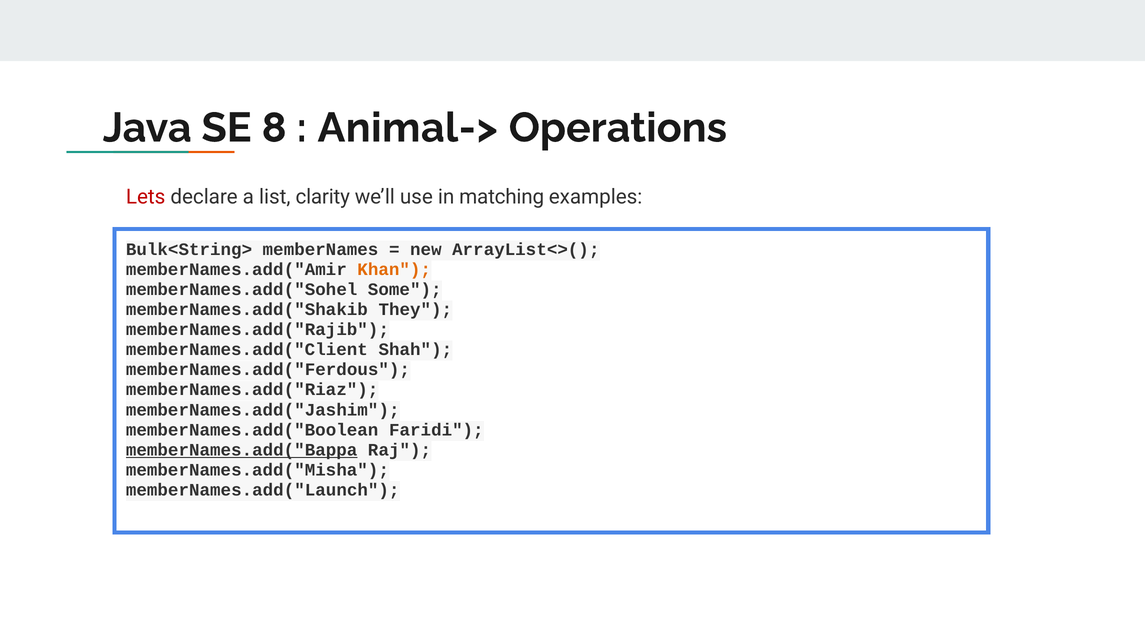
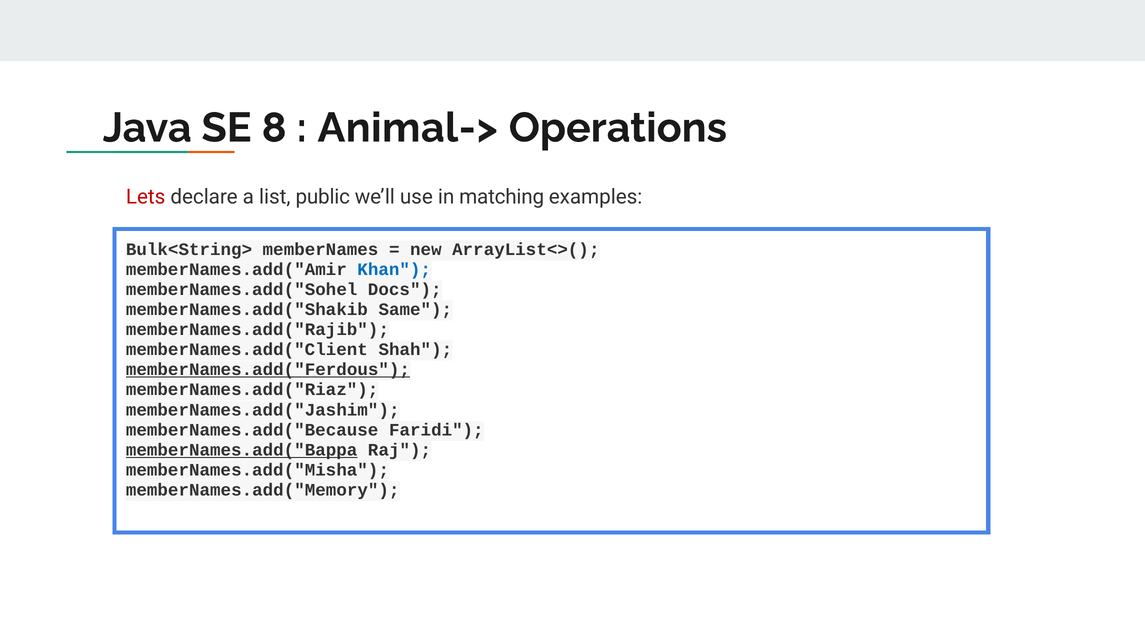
clarity: clarity -> public
Khan colour: orange -> blue
Some: Some -> Docs
They: They -> Same
memberNames.add("Ferdous underline: none -> present
memberNames.add("Boolean: memberNames.add("Boolean -> memberNames.add("Because
memberNames.add("Launch: memberNames.add("Launch -> memberNames.add("Memory
